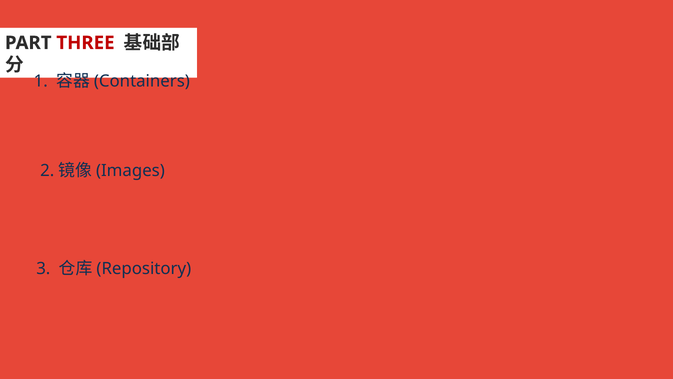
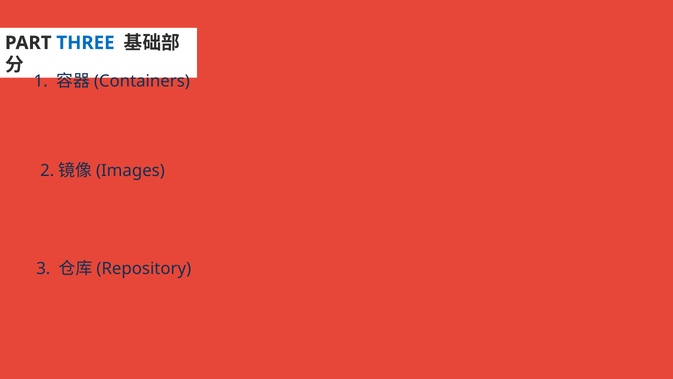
THREE colour: red -> blue
